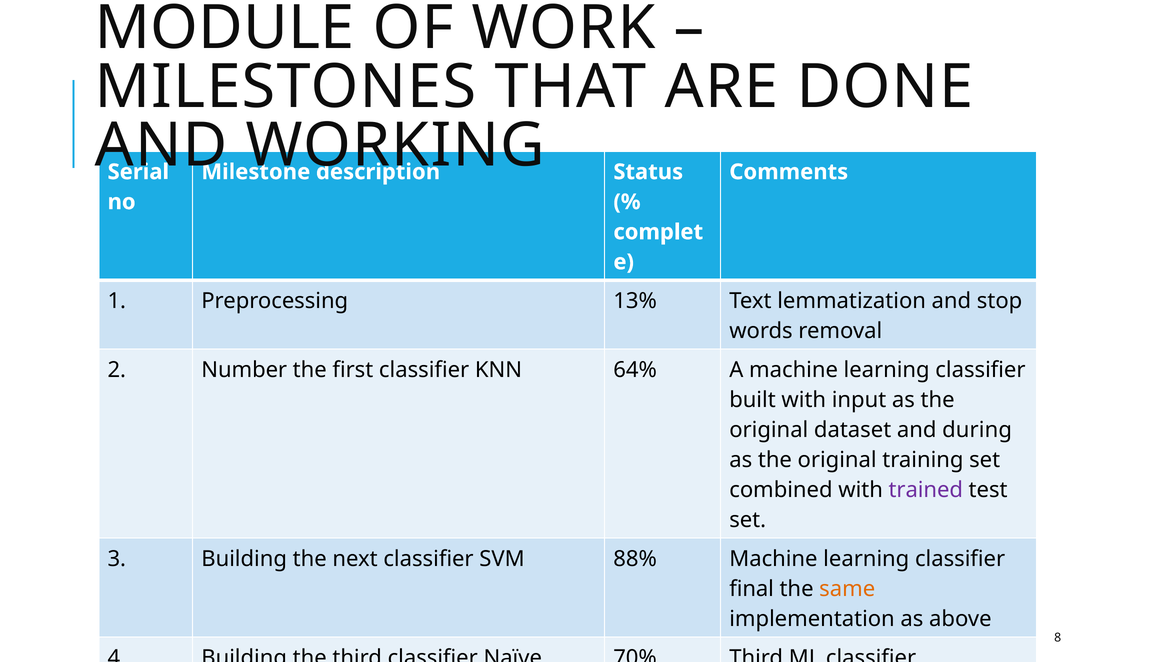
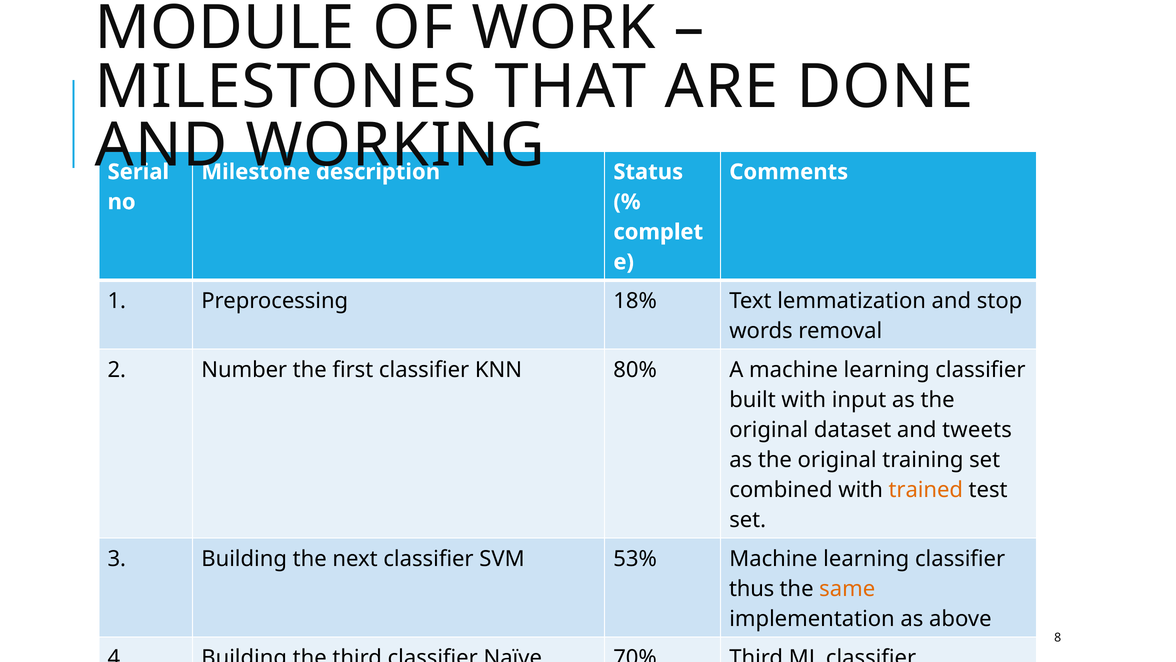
13%: 13% -> 18%
64%: 64% -> 80%
during: during -> tweets
trained colour: purple -> orange
88%: 88% -> 53%
final at (752, 588): final -> thus
